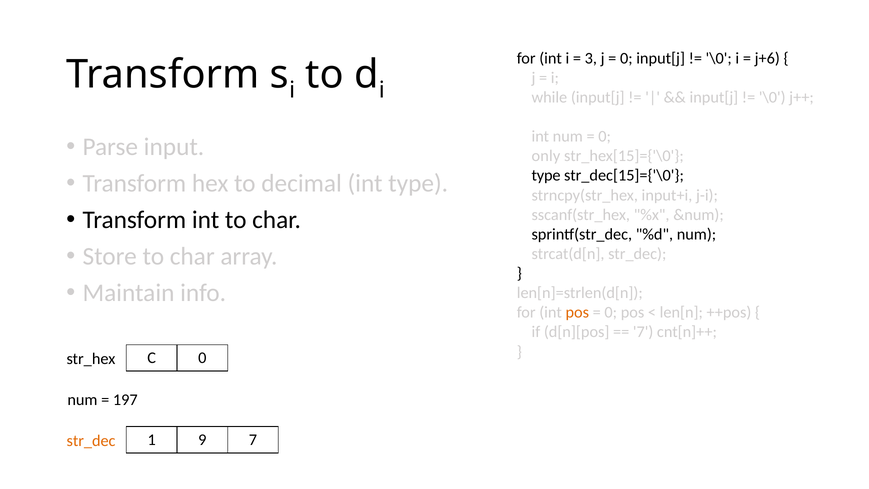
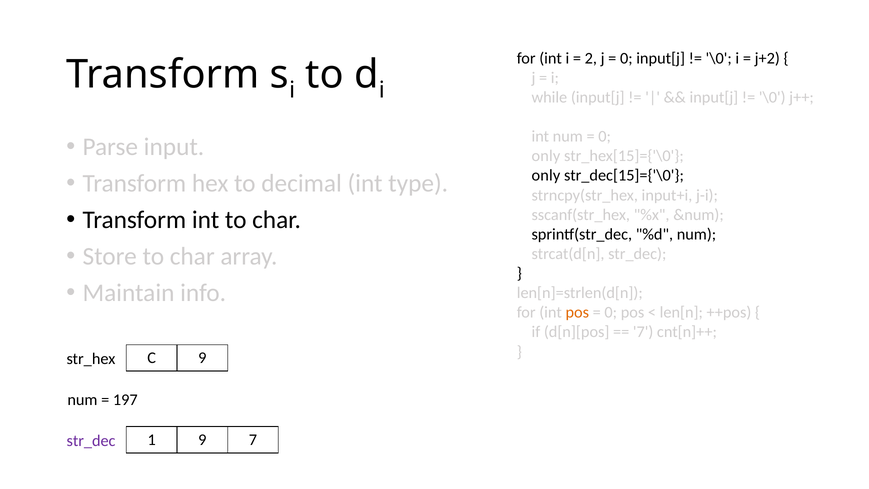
3: 3 -> 2
j+6: j+6 -> j+2
type at (546, 176): type -> only
C 0: 0 -> 9
str_dec at (91, 441) colour: orange -> purple
